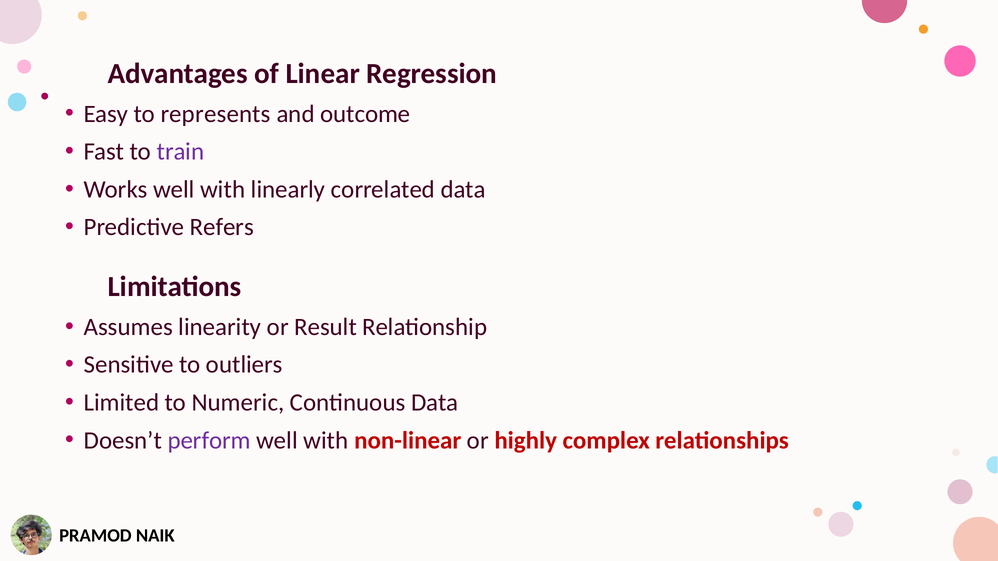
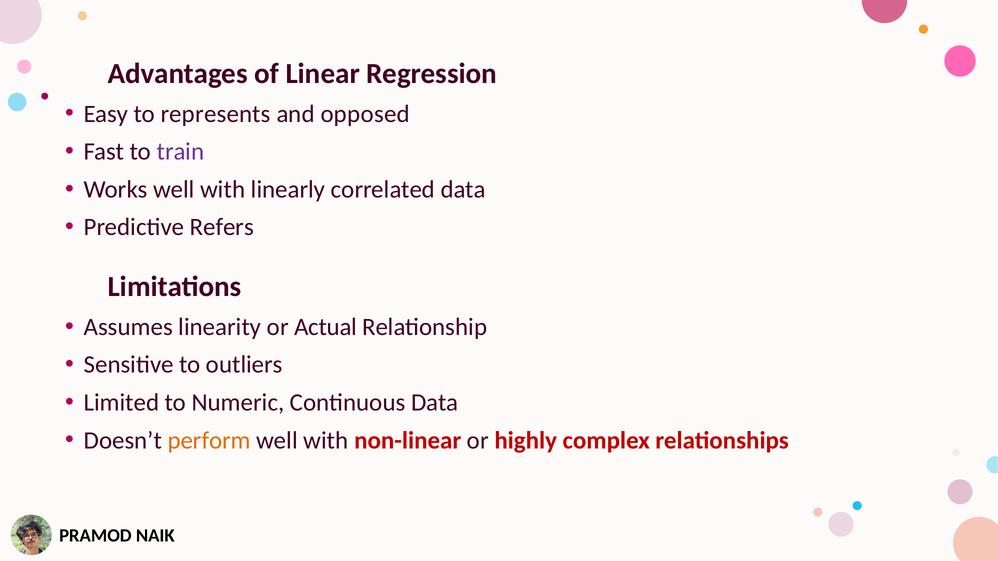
outcome: outcome -> opposed
Result: Result -> Actual
perform colour: purple -> orange
